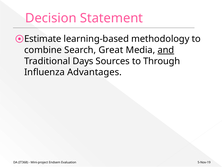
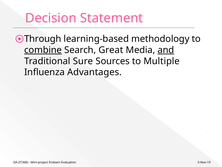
Estimate: Estimate -> Through
combine underline: none -> present
Days: Days -> Sure
Through: Through -> Multiple
